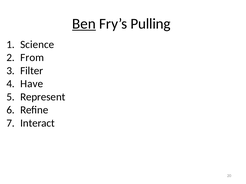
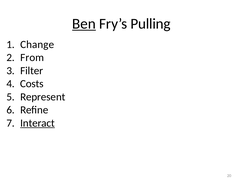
Science: Science -> Change
Have: Have -> Costs
Interact underline: none -> present
